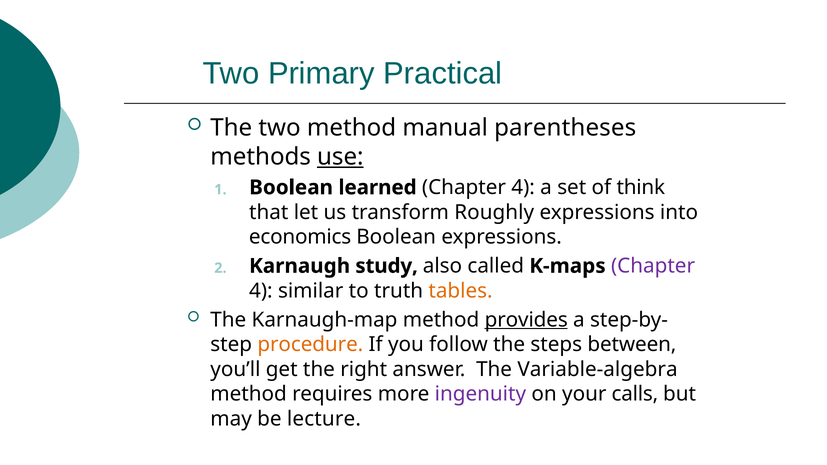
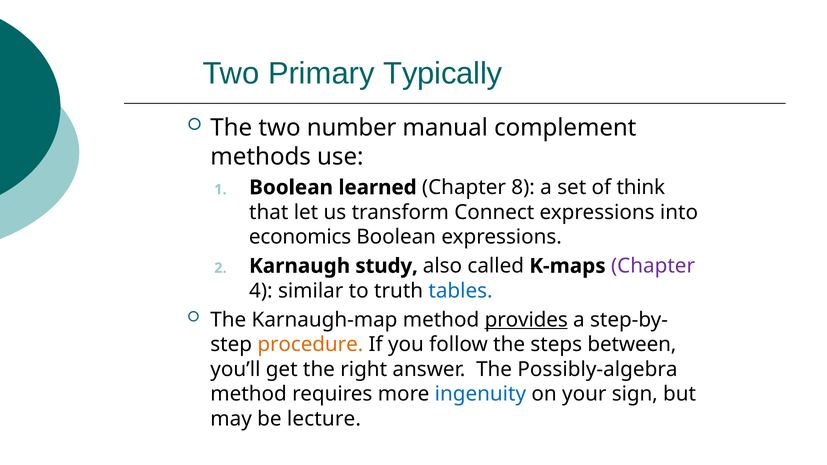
Practical: Practical -> Typically
two method: method -> number
parentheses: parentheses -> complement
use underline: present -> none
4 at (523, 188): 4 -> 8
Roughly: Roughly -> Connect
tables colour: orange -> blue
Variable-algebra: Variable-algebra -> Possibly-algebra
ingenuity colour: purple -> blue
calls: calls -> sign
